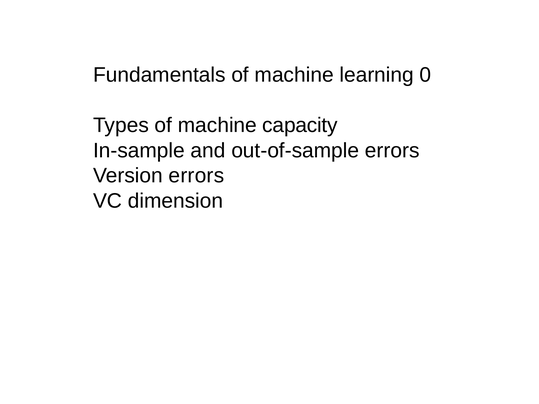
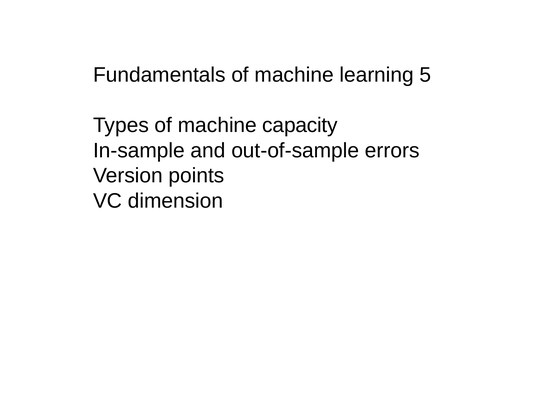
0: 0 -> 5
Version errors: errors -> points
